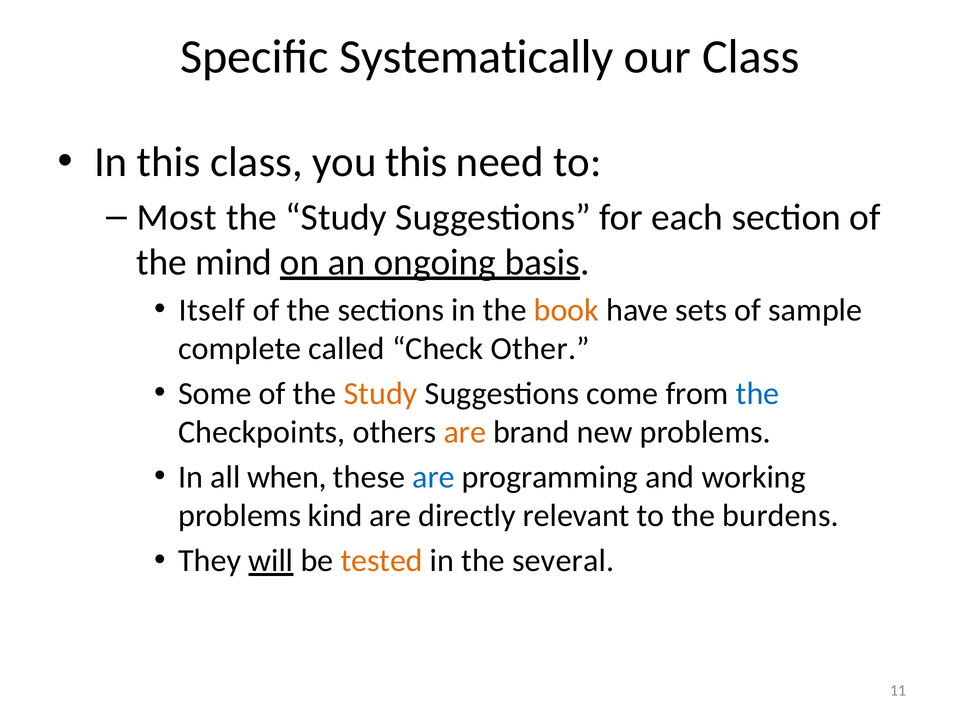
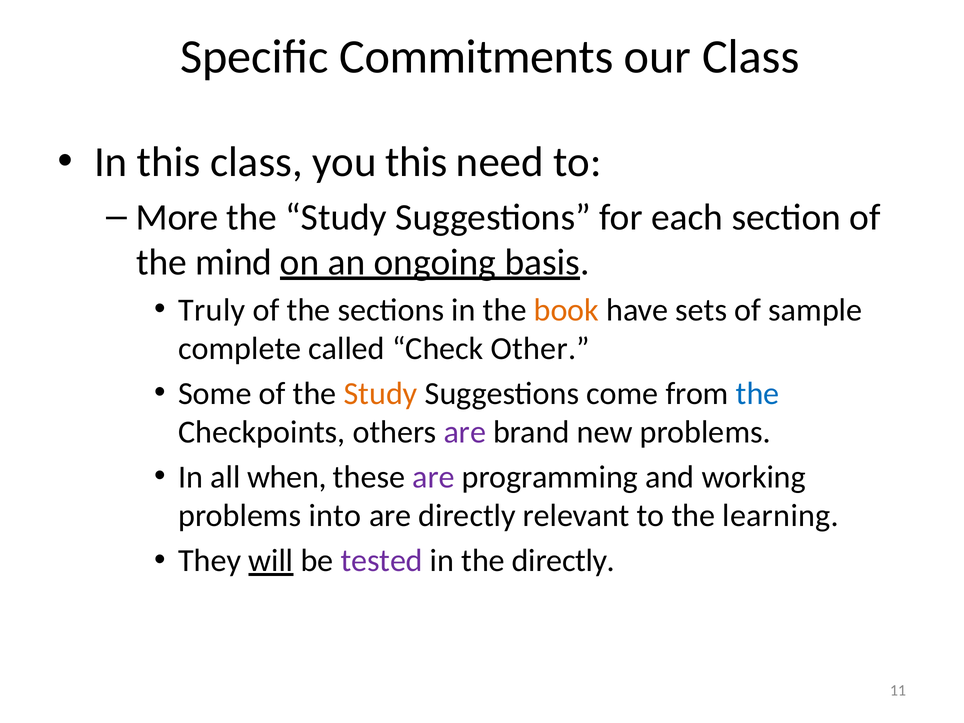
Systematically: Systematically -> Commitments
Most: Most -> More
Itself: Itself -> Truly
are at (465, 432) colour: orange -> purple
are at (433, 477) colour: blue -> purple
kind: kind -> into
burdens: burdens -> learning
tested colour: orange -> purple
the several: several -> directly
